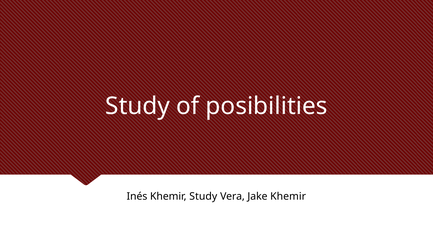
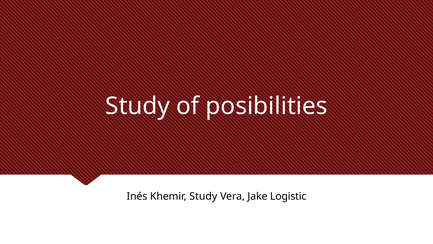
Jake Khemir: Khemir -> Logistic
